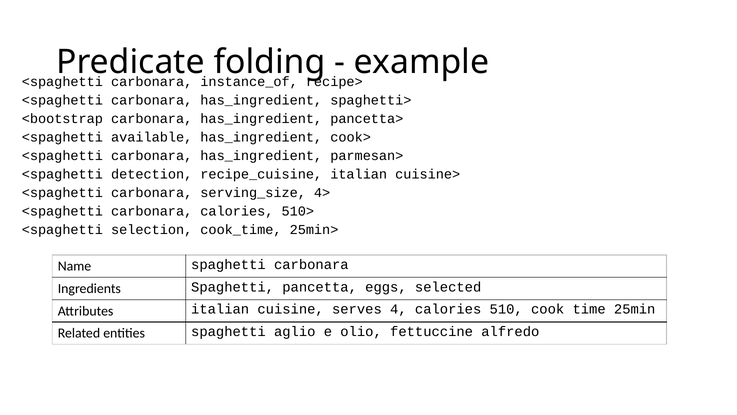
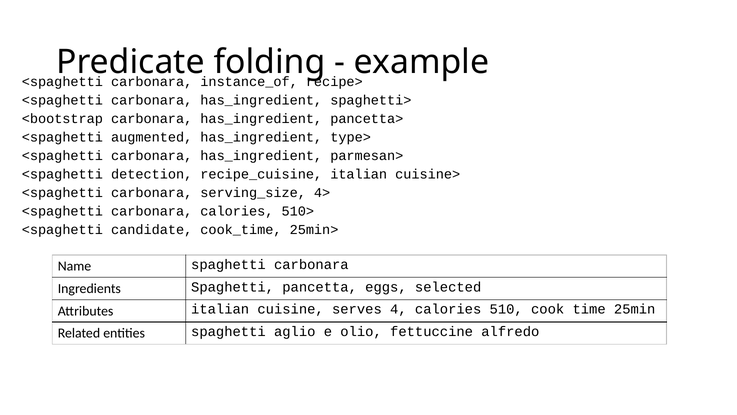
available: available -> augmented
cook>: cook> -> type>
selection: selection -> candidate
